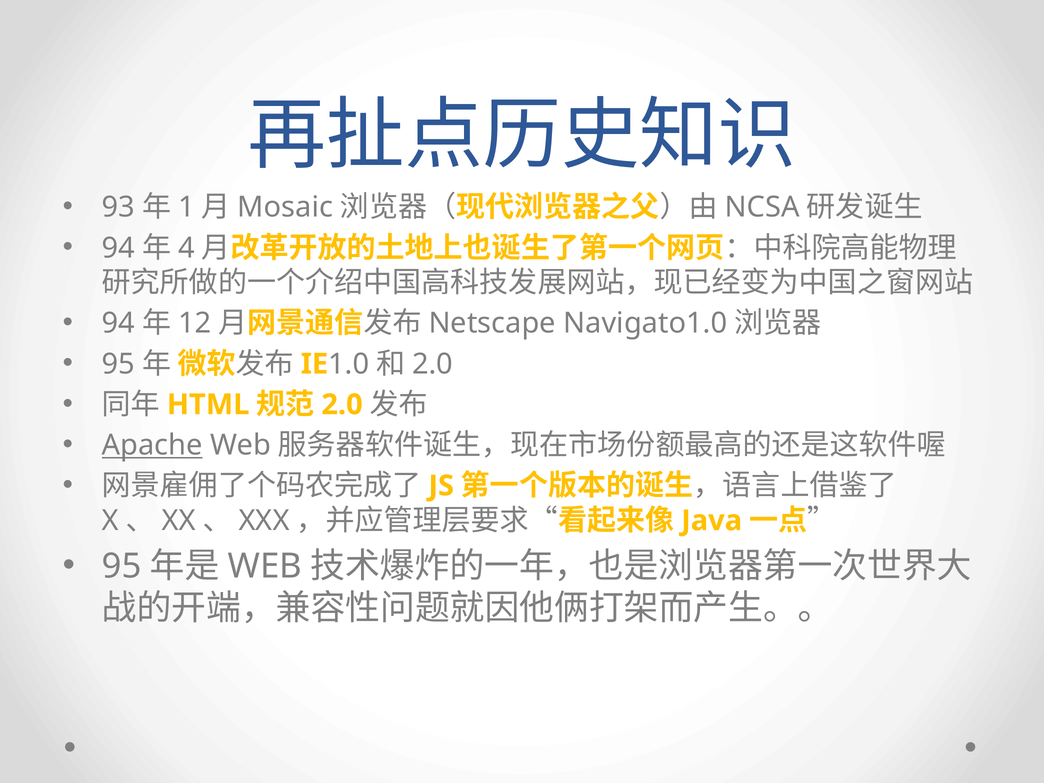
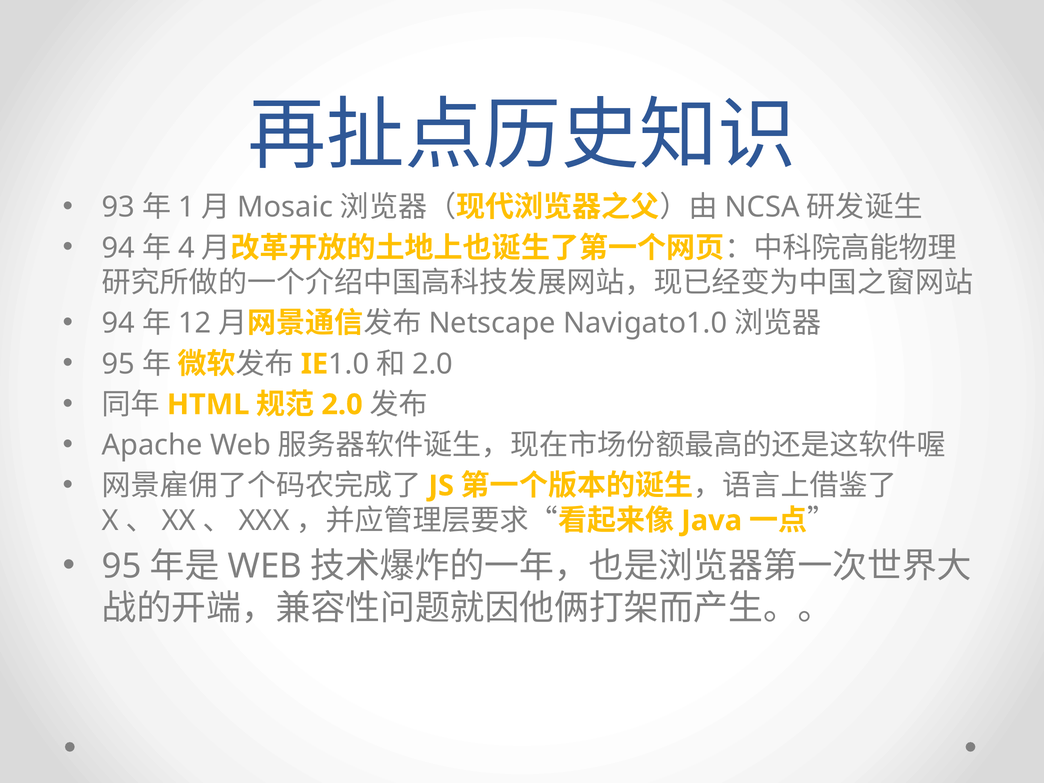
Apache underline: present -> none
